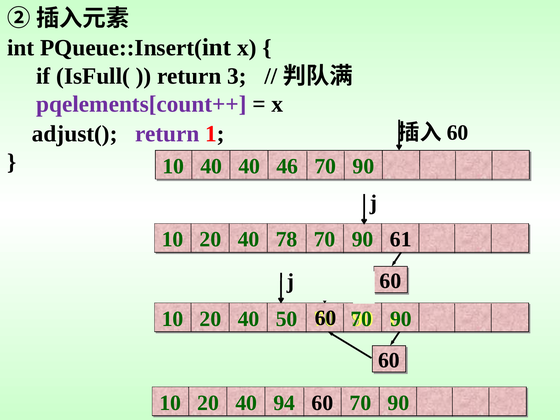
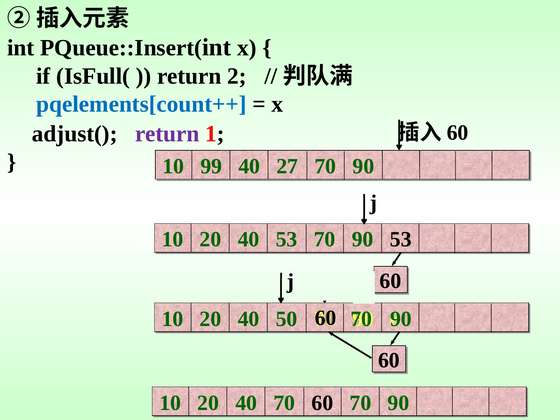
3: 3 -> 2
pqelements[count++ colour: purple -> blue
10 40: 40 -> 99
46: 46 -> 27
40 78: 78 -> 53
61 at (401, 239): 61 -> 53
40 94: 94 -> 70
